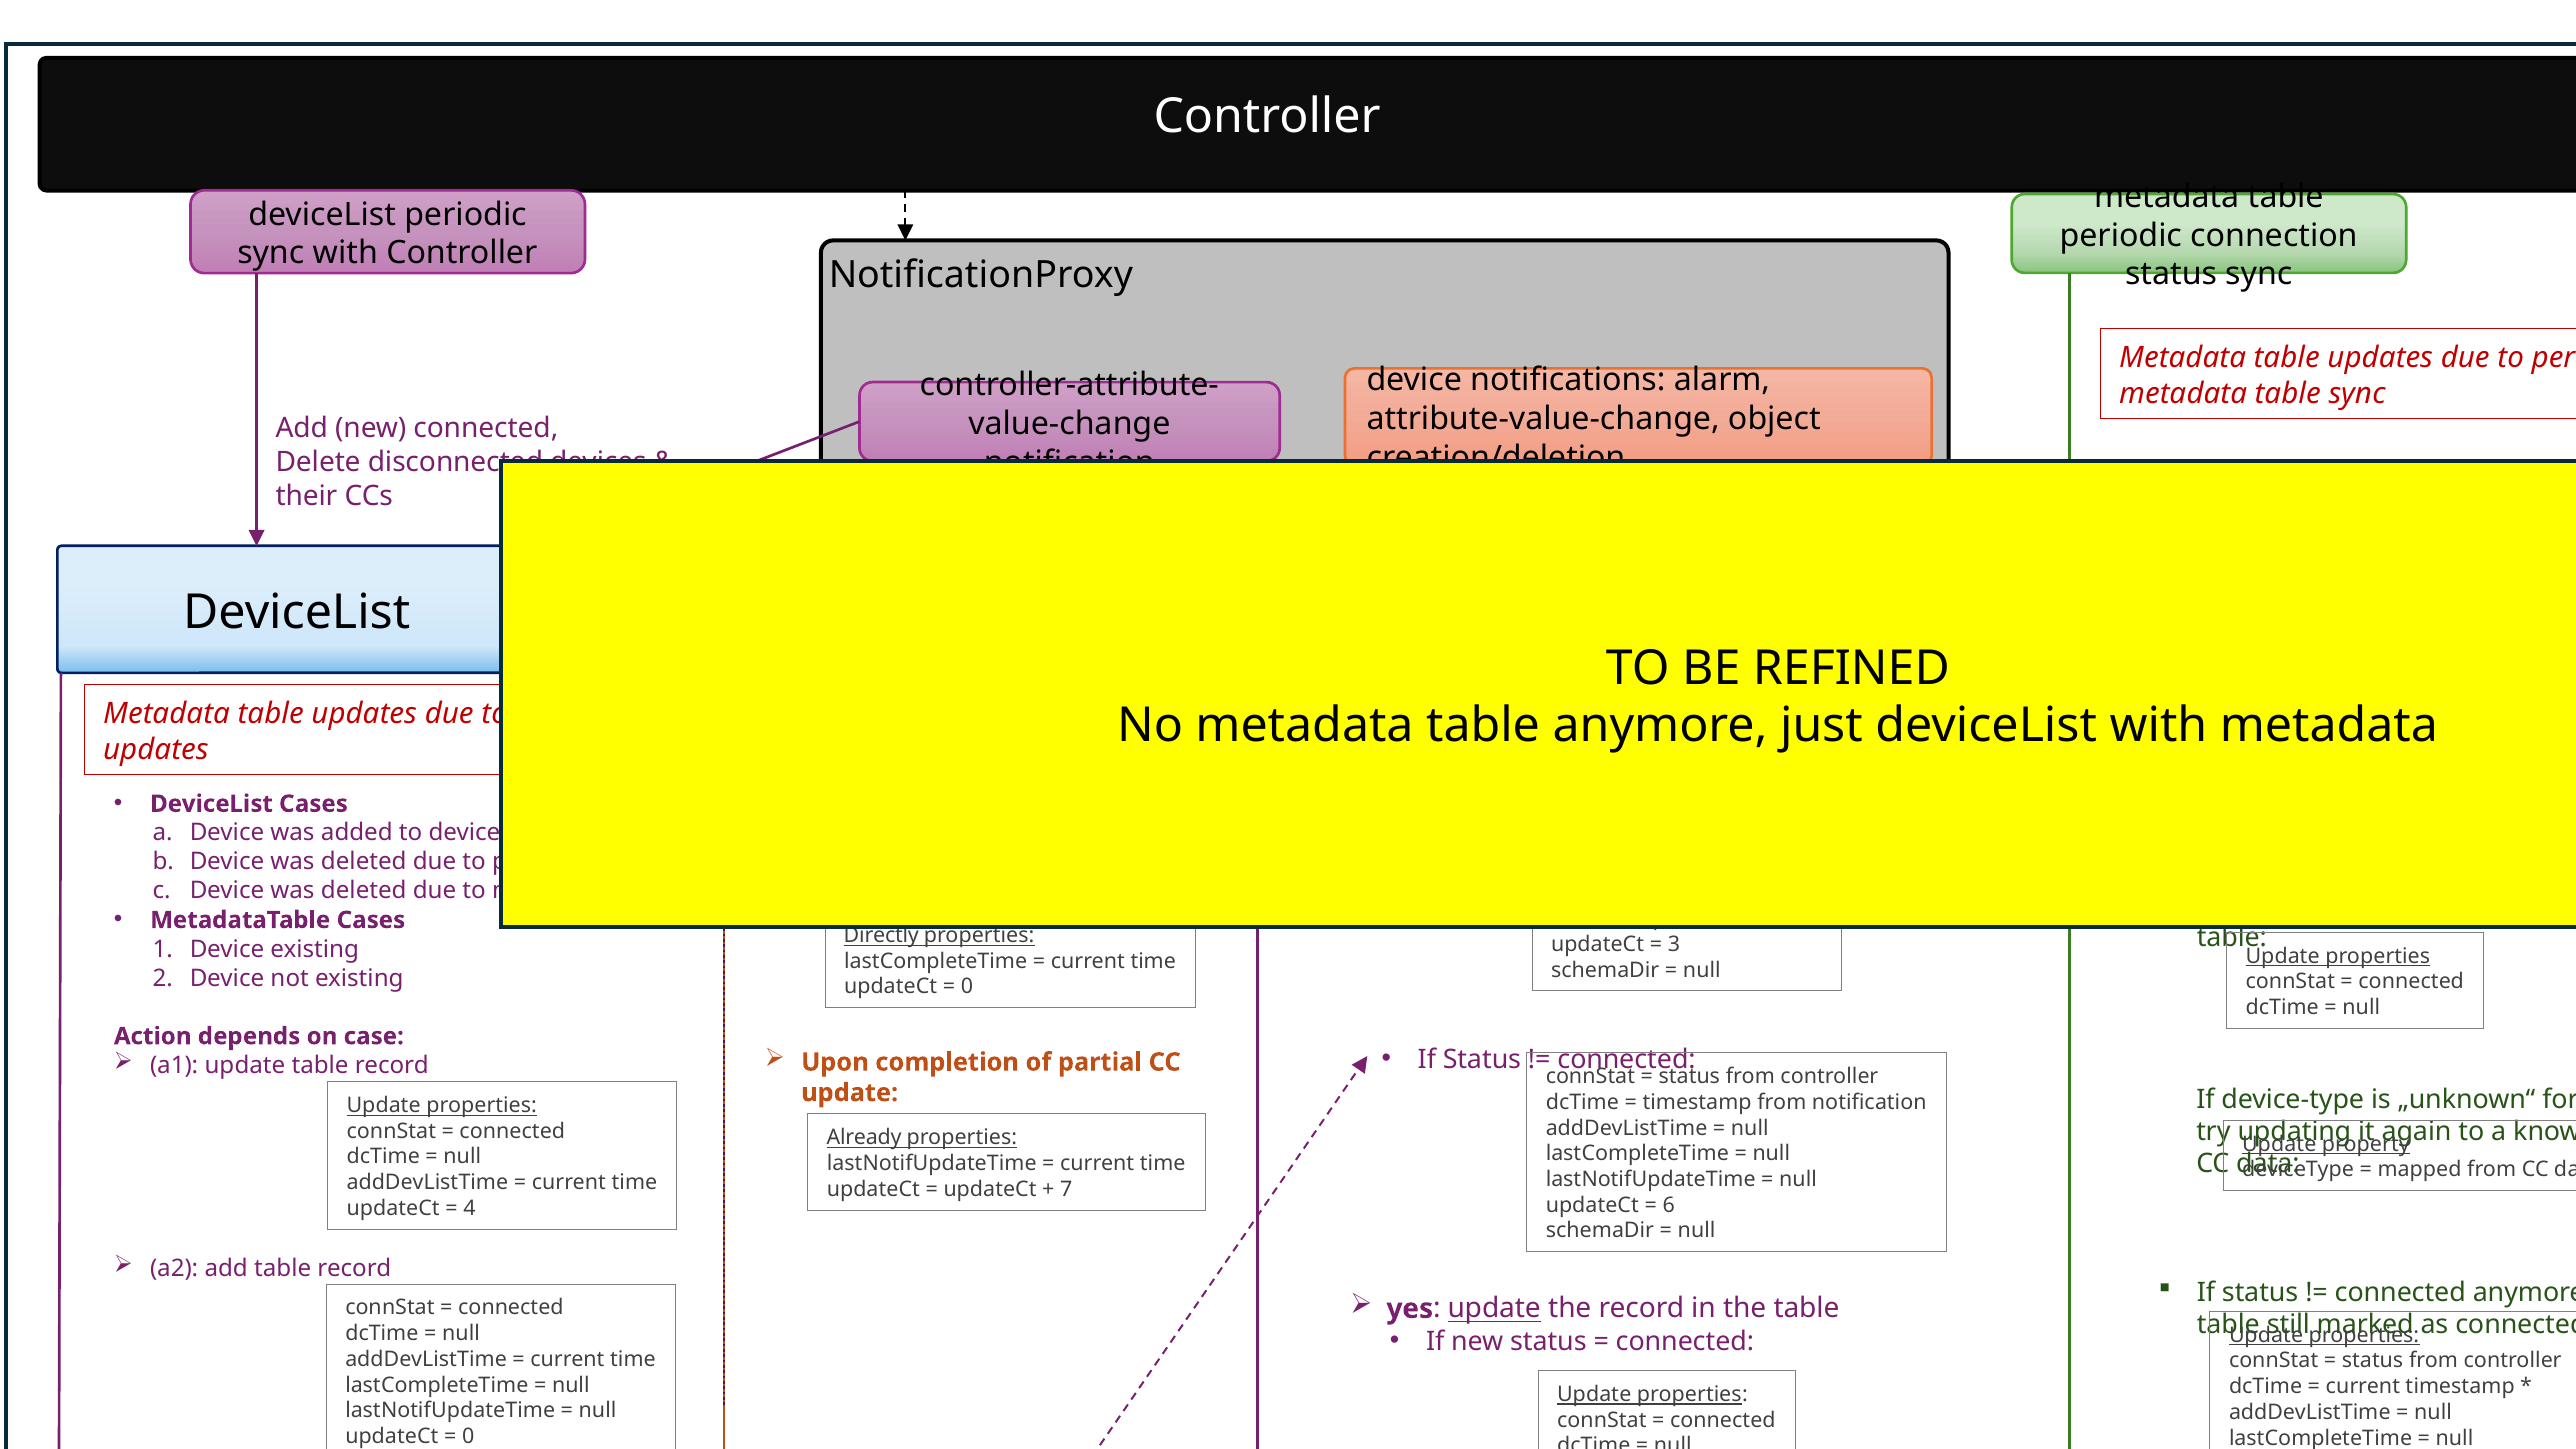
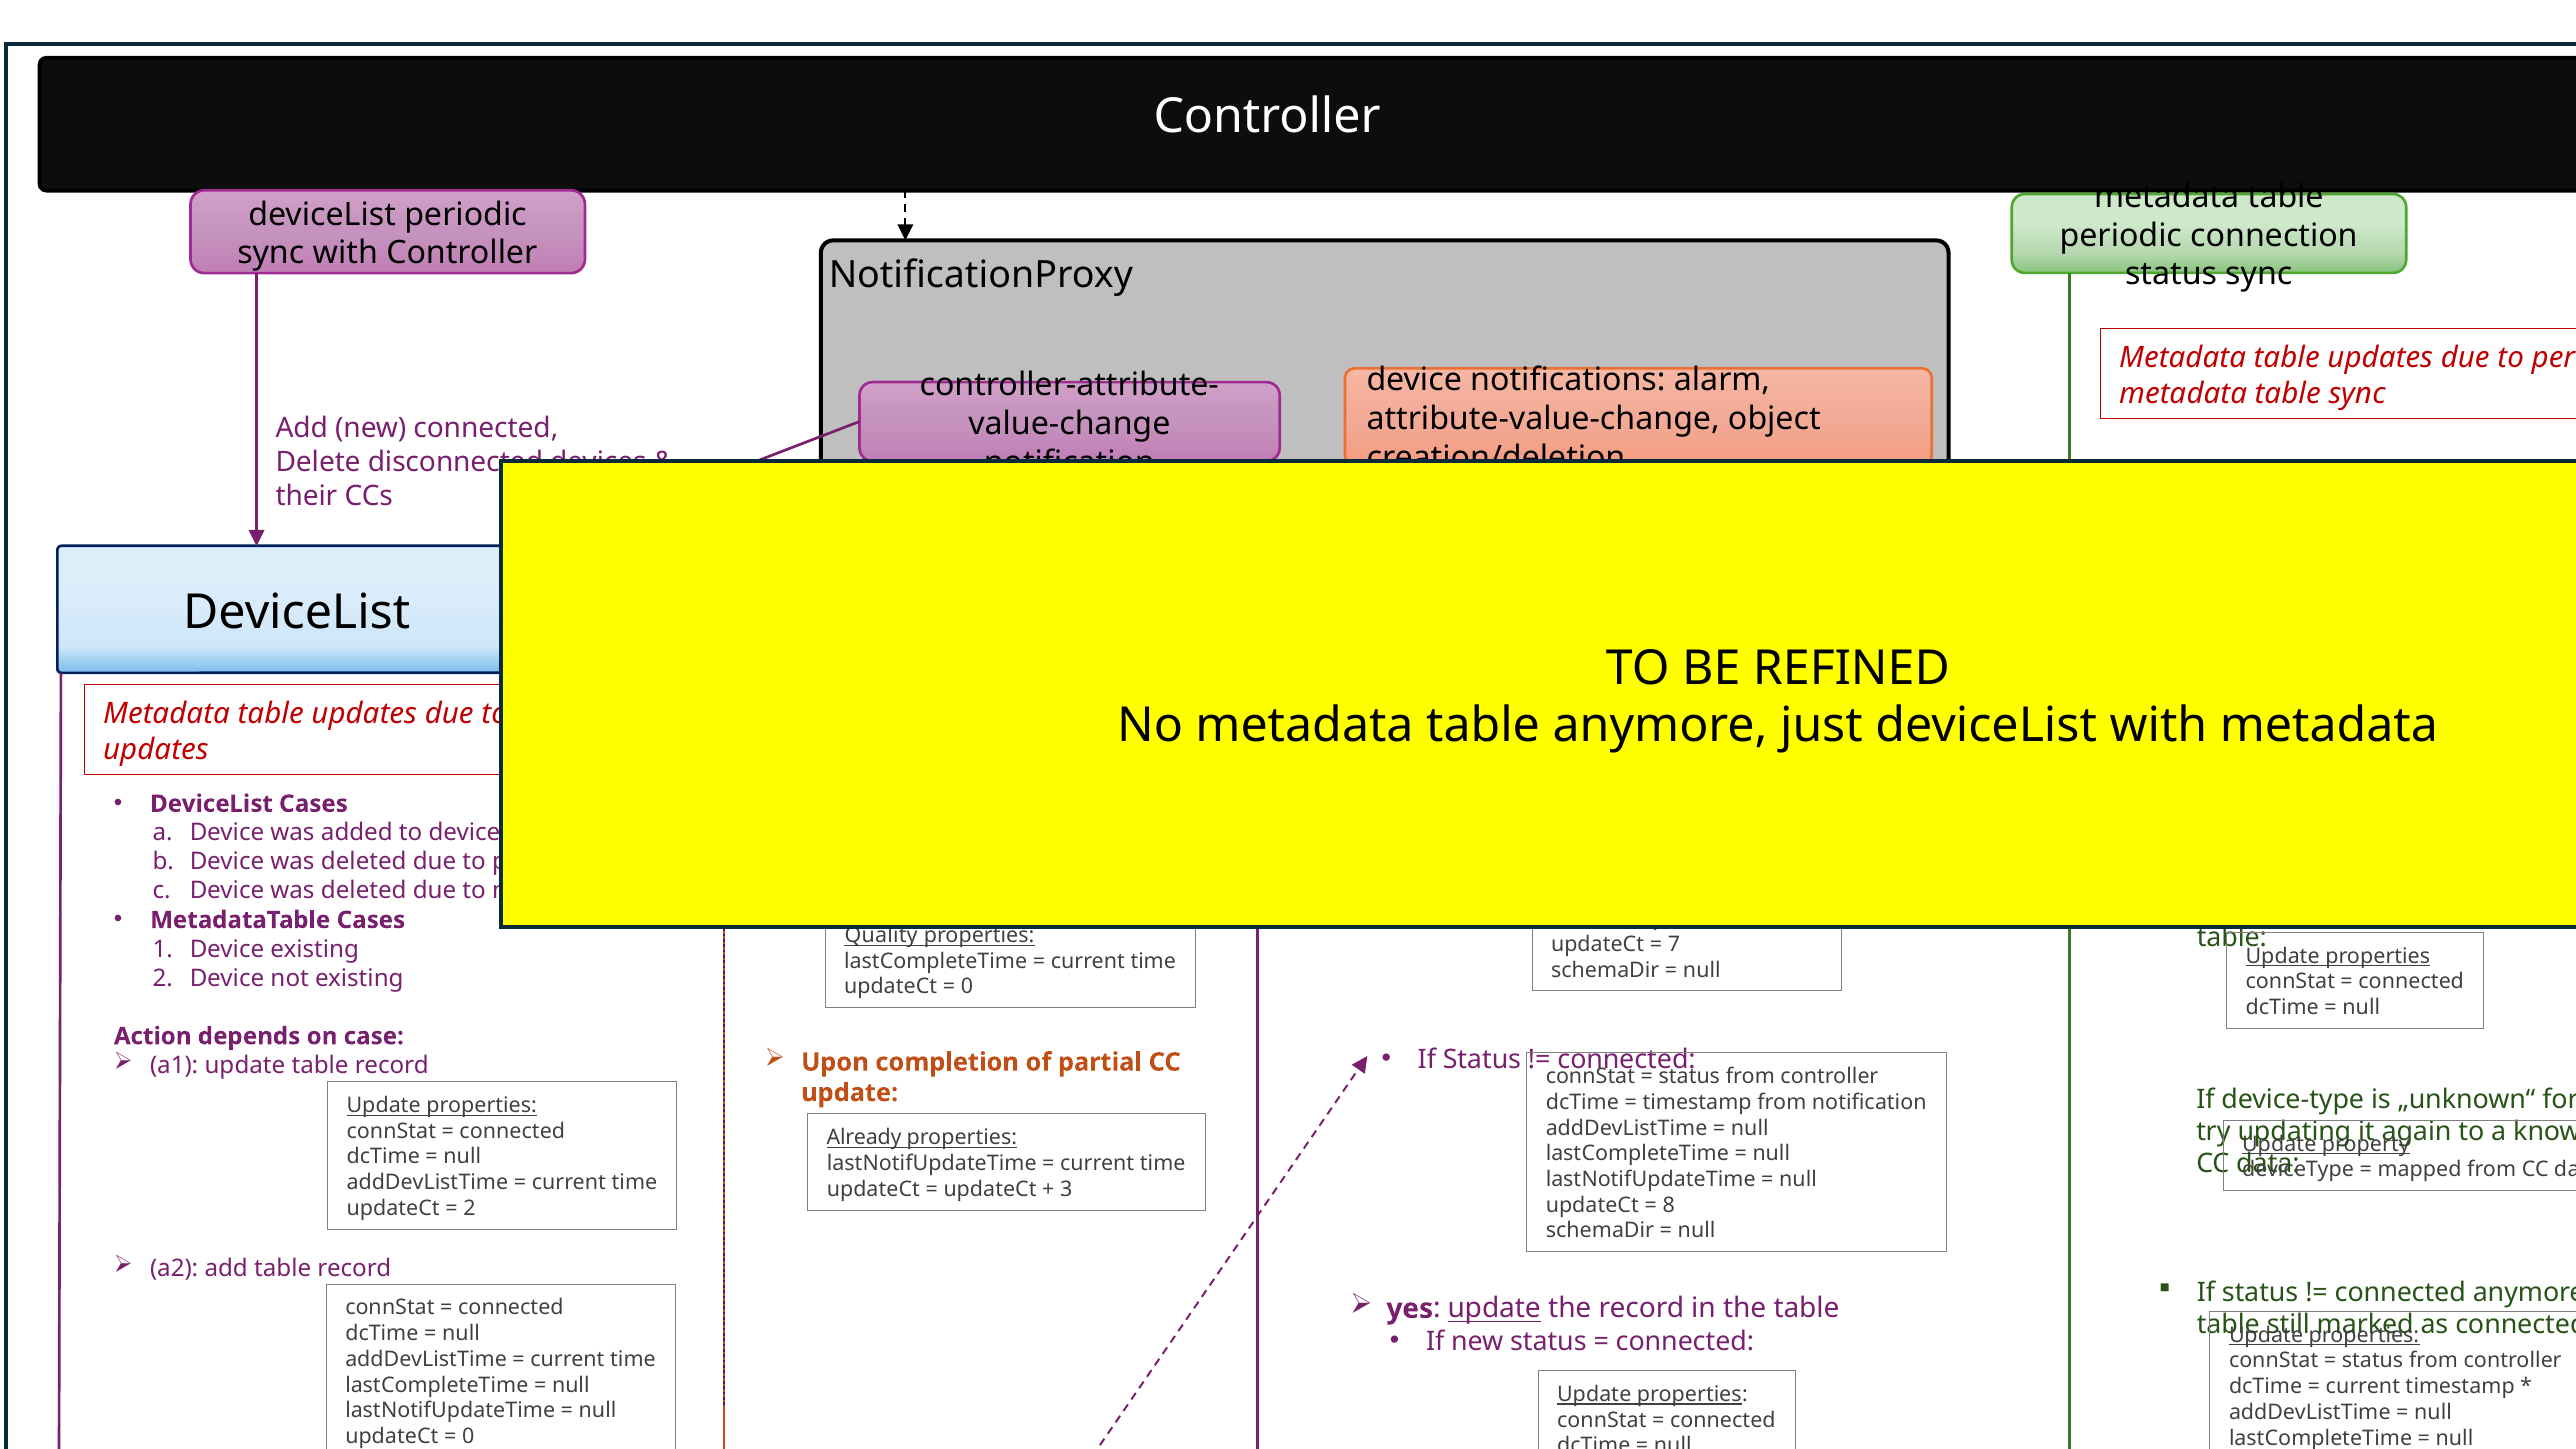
Directly: Directly -> Quality
3: 3 -> 7
7: 7 -> 3
6: 6 -> 8
4 at (470, 1208): 4 -> 2
